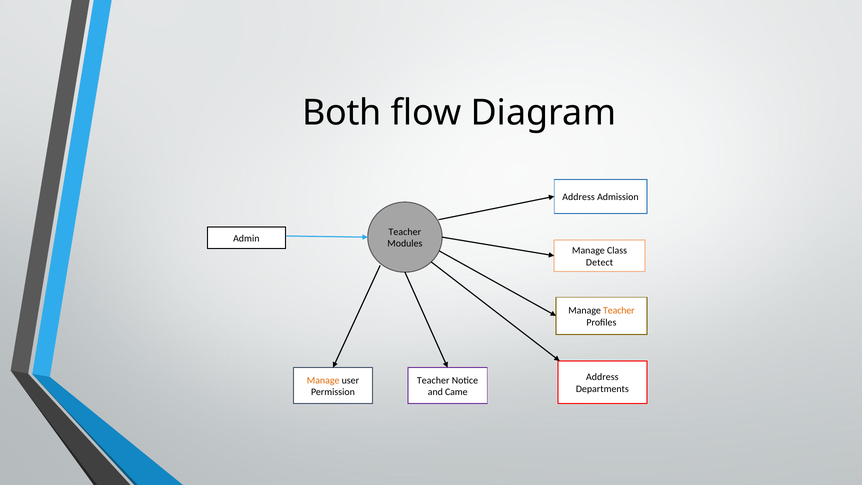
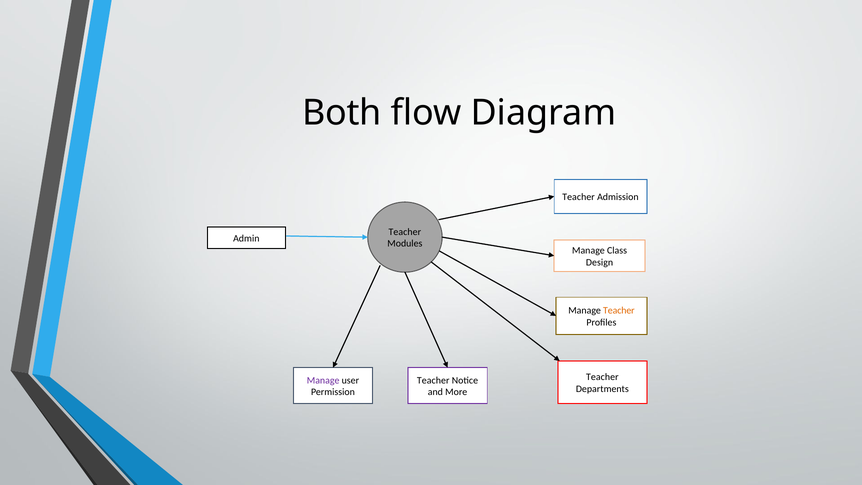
Address at (579, 197): Address -> Teacher
Detect: Detect -> Design
Address at (602, 377): Address -> Teacher
Manage at (323, 380) colour: orange -> purple
Came: Came -> More
